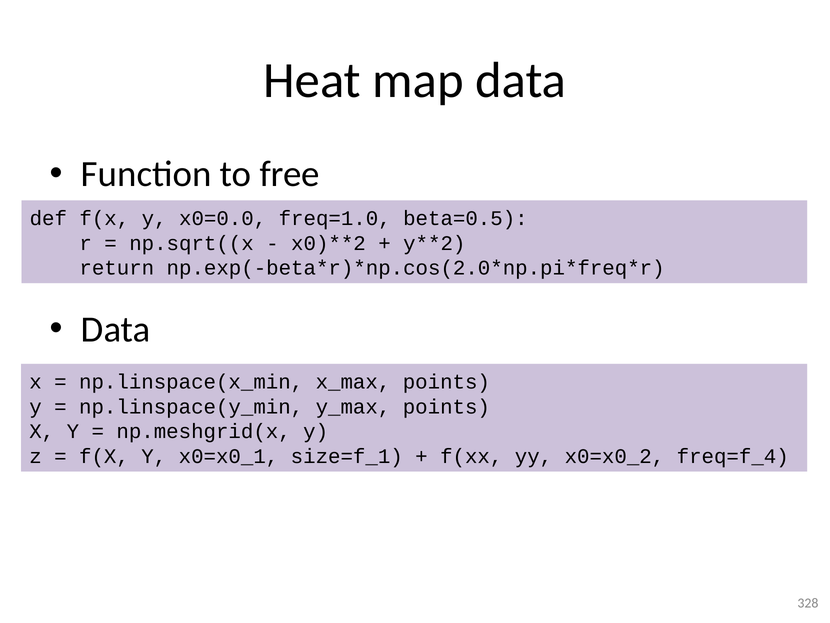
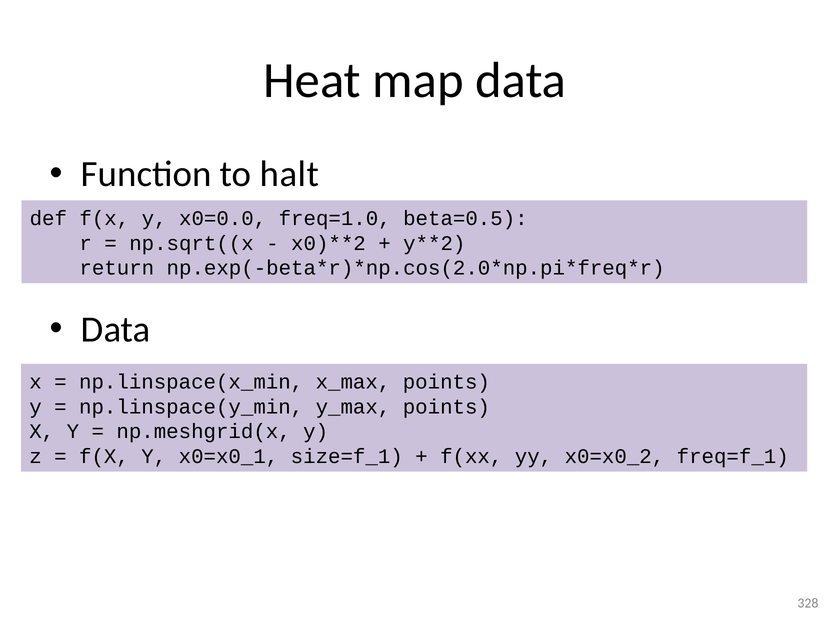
free: free -> halt
freq=f_4: freq=f_4 -> freq=f_1
